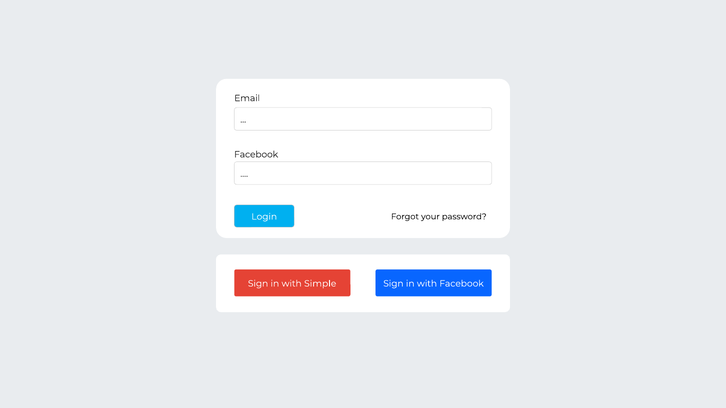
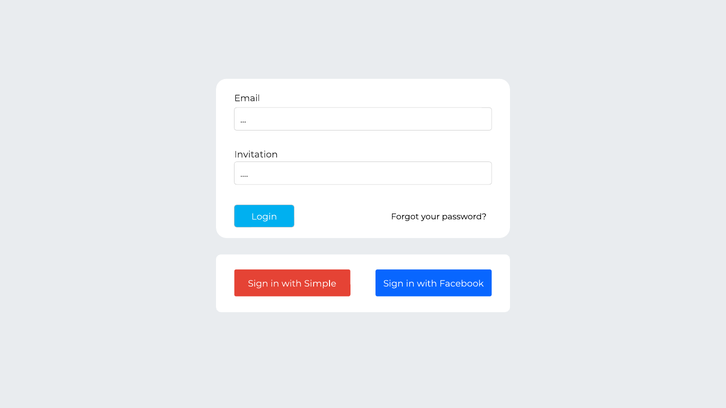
Facebook at (256, 155): Facebook -> Invitation
